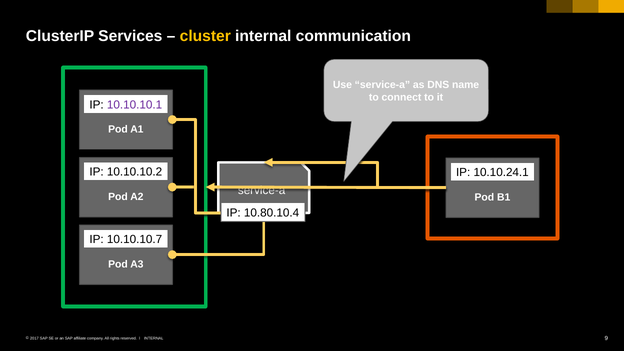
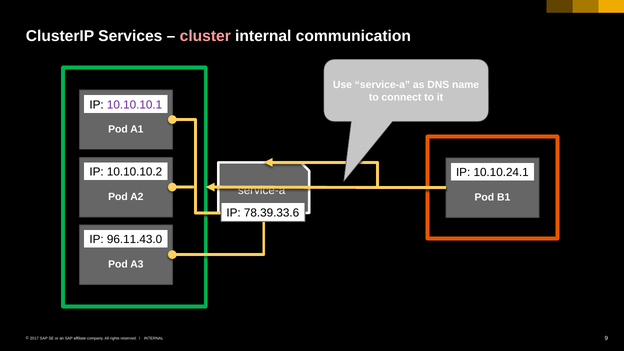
cluster colour: yellow -> pink
10.80.10.4: 10.80.10.4 -> 78.39.33.6
10.10.10.7: 10.10.10.7 -> 96.11.43.0
